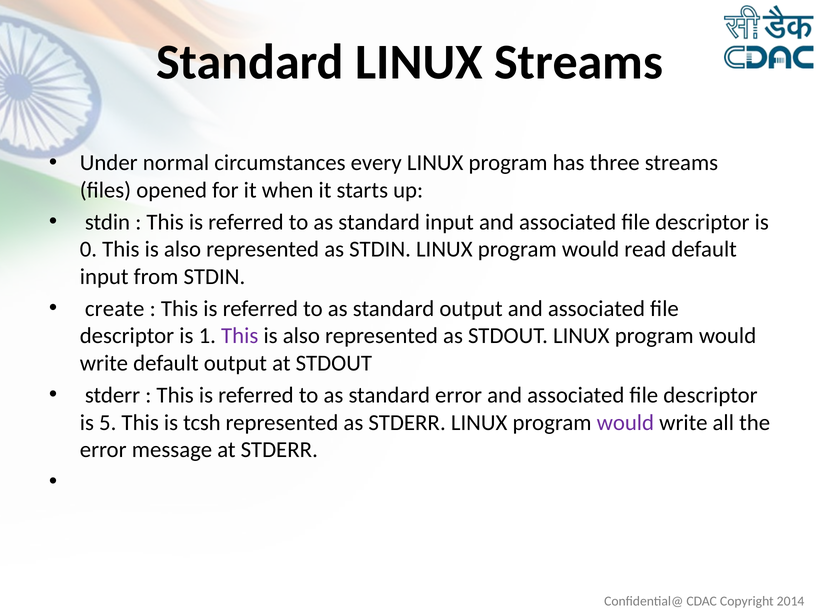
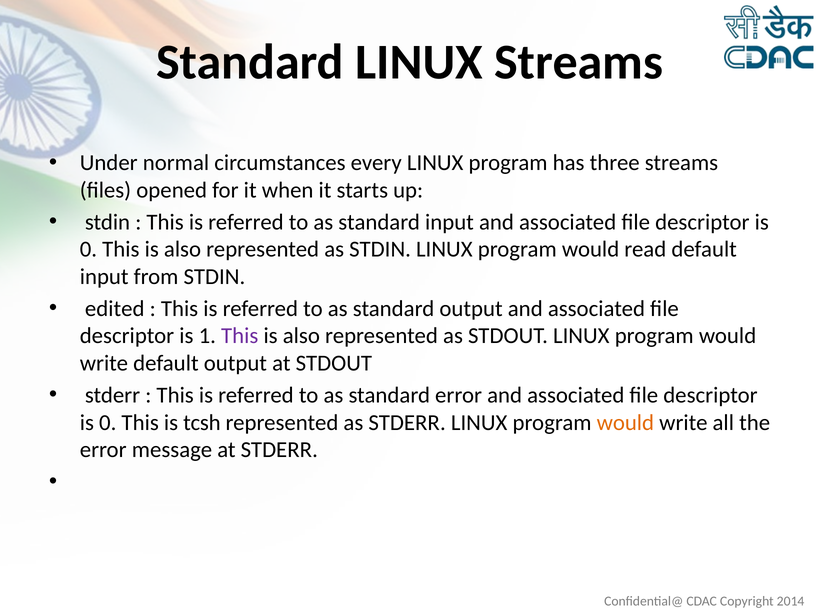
create: create -> edited
5 at (108, 423): 5 -> 0
would at (625, 423) colour: purple -> orange
